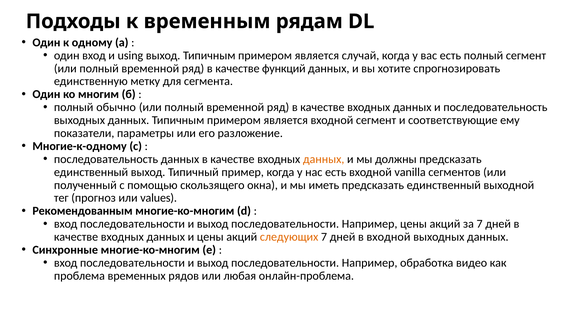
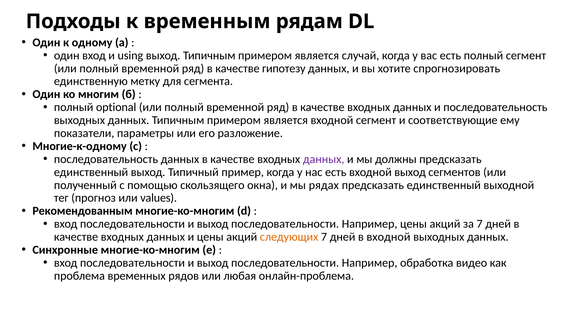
функций: функций -> гипотезу
обычно: обычно -> optional
данных at (324, 159) colour: orange -> purple
входной vanilla: vanilla -> выход
иметь: иметь -> рядах
